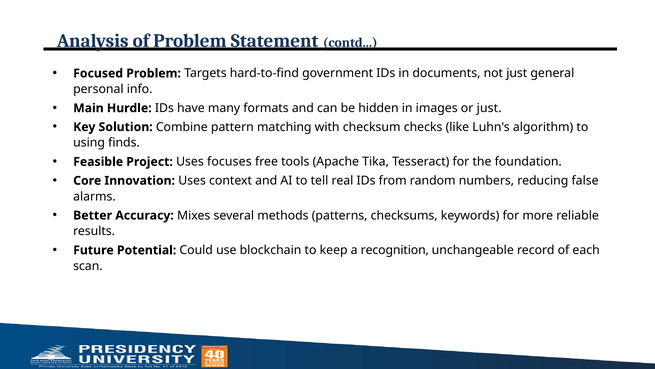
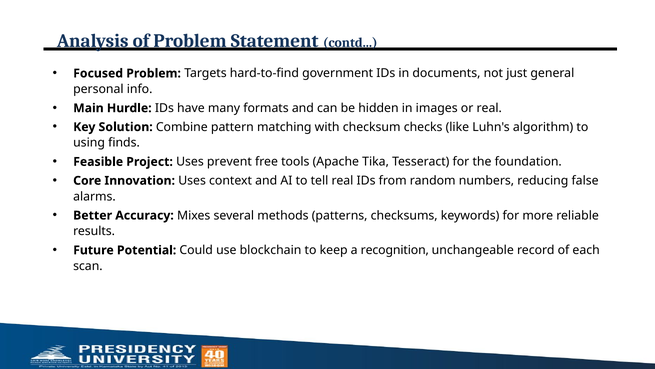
or just: just -> real
focuses: focuses -> prevent
